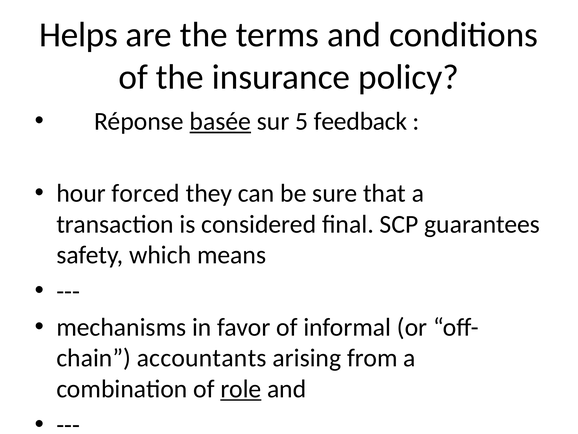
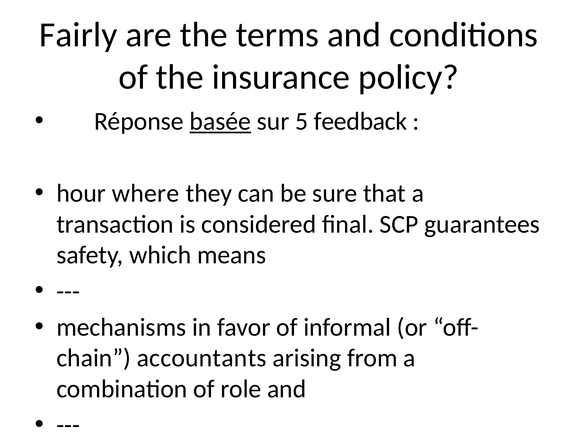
Helps: Helps -> Fairly
hour forced: forced -> where
role underline: present -> none
